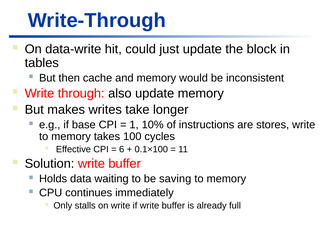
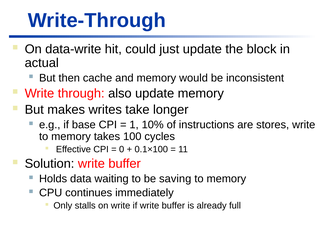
tables: tables -> actual
6: 6 -> 0
